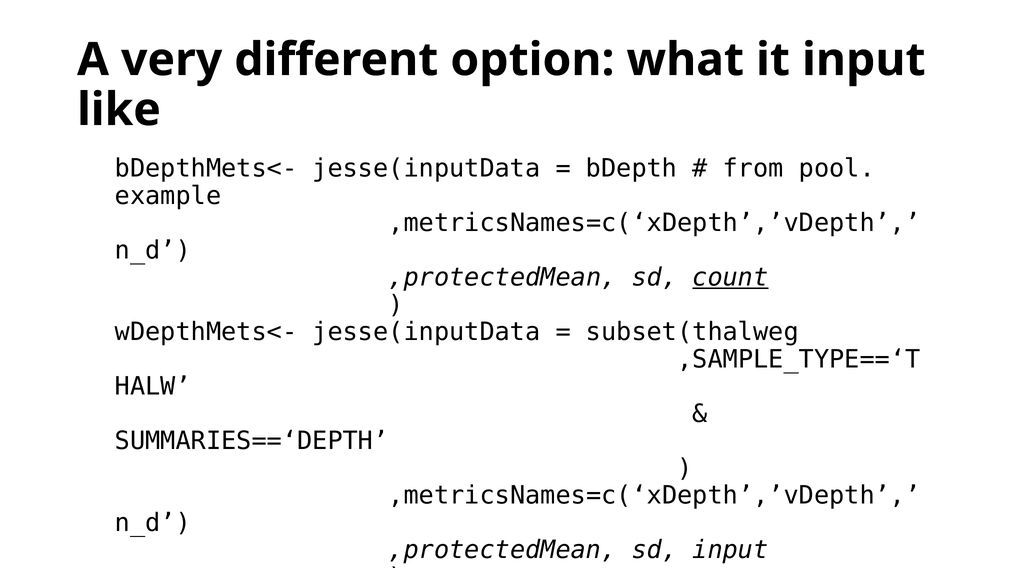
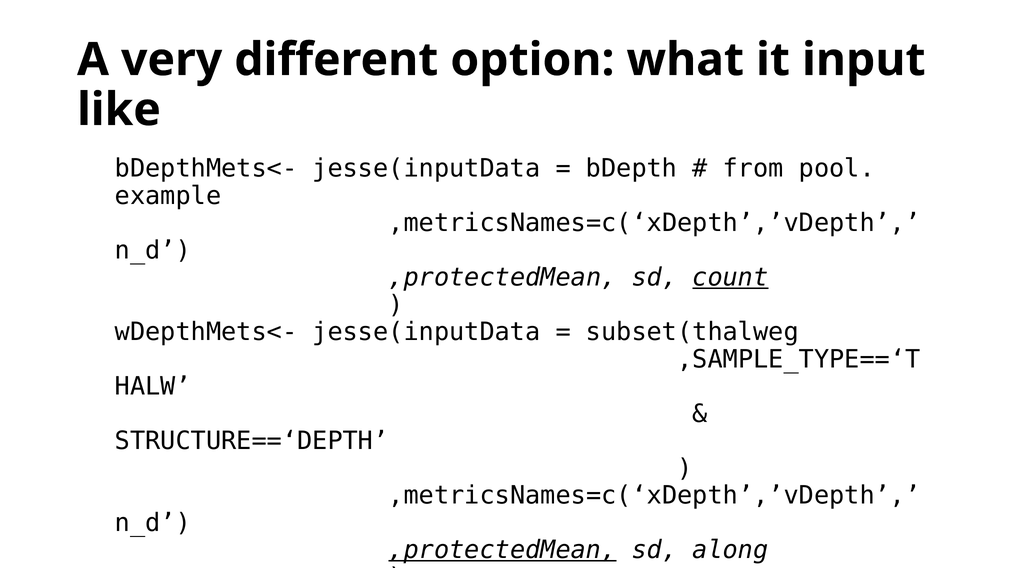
SUMMARIES==‘DEPTH: SUMMARIES==‘DEPTH -> STRUCTURE==‘DEPTH
,protectedMean at (502, 550) underline: none -> present
sd input: input -> along
